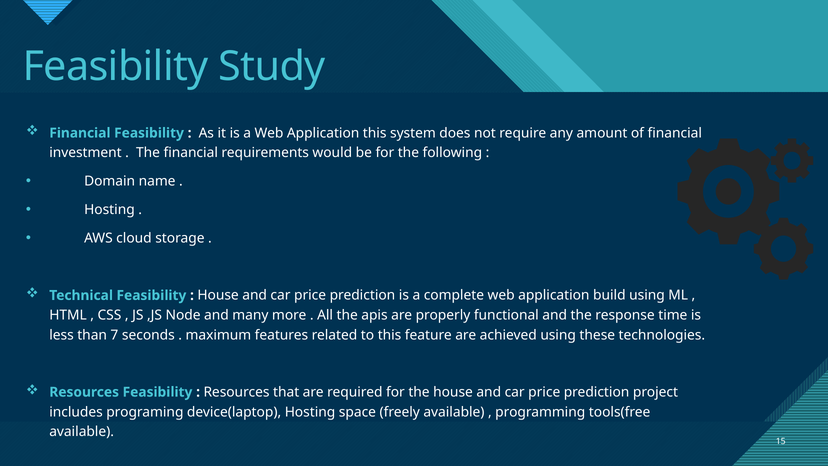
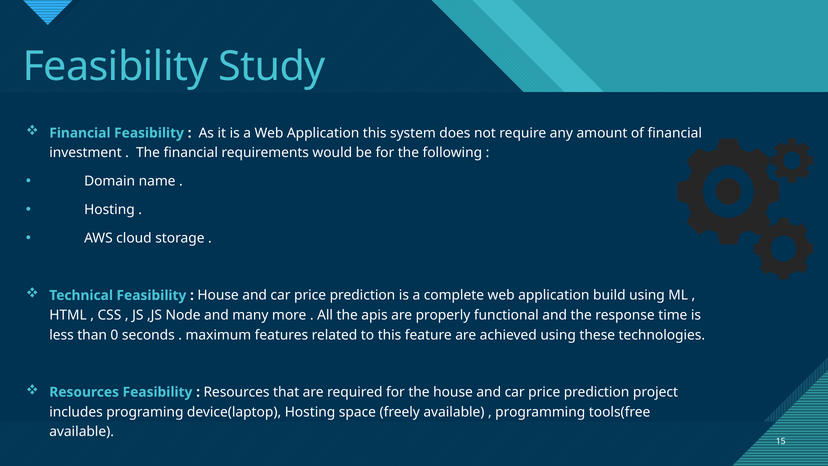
7: 7 -> 0
